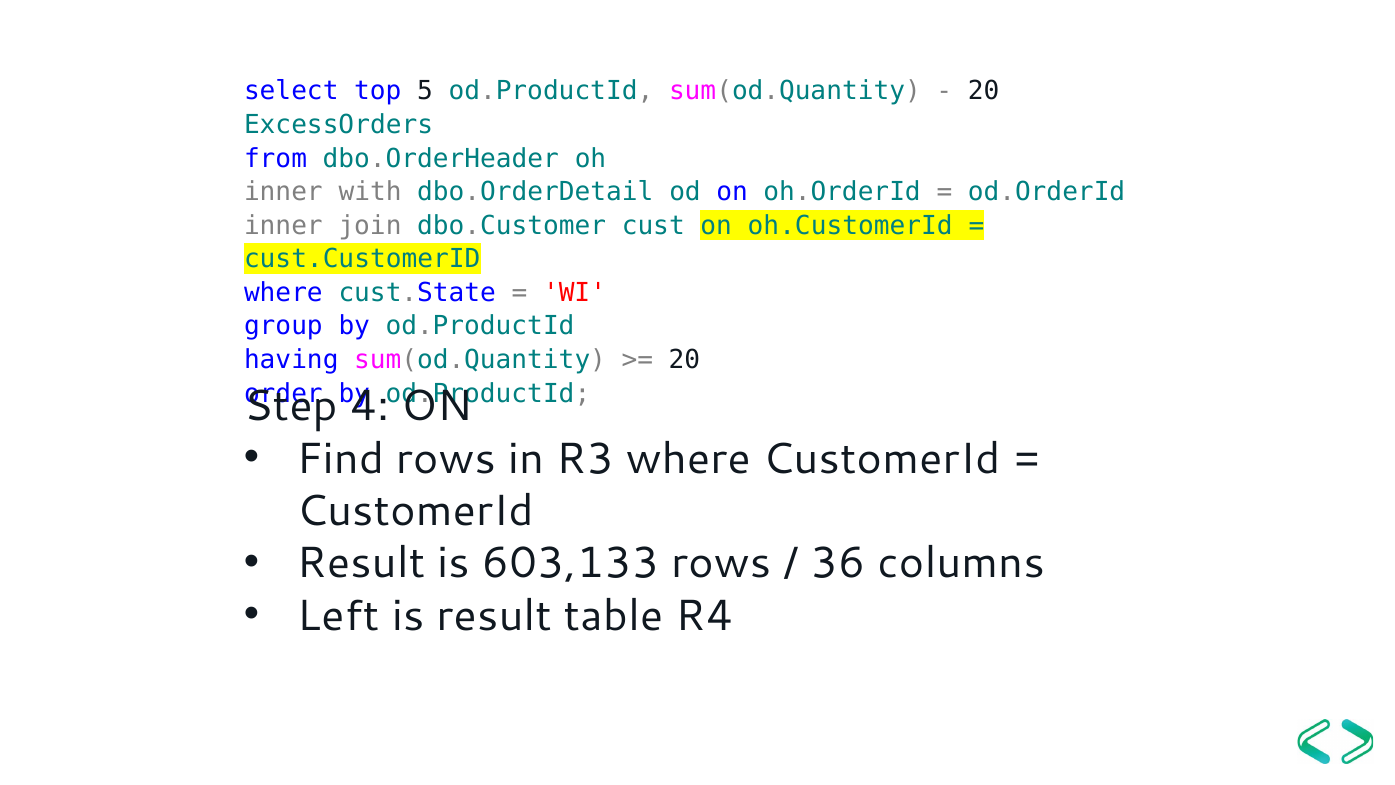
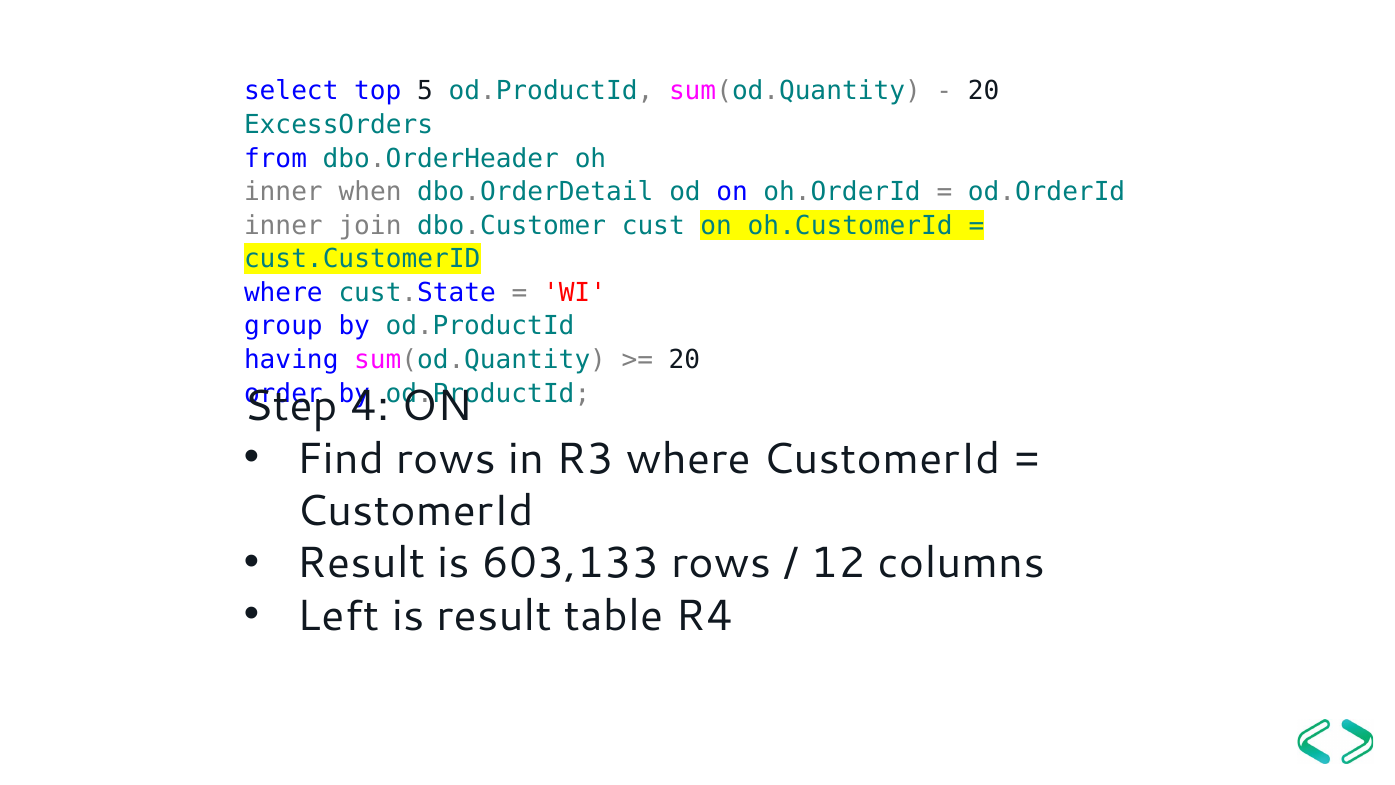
with: with -> when
36: 36 -> 12
